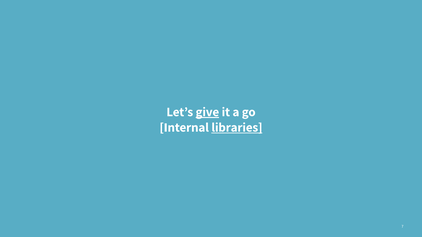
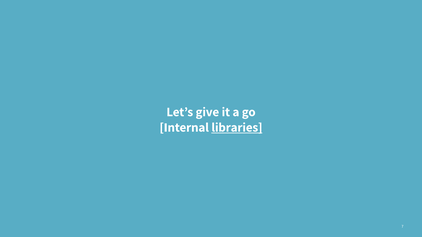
give underline: present -> none
